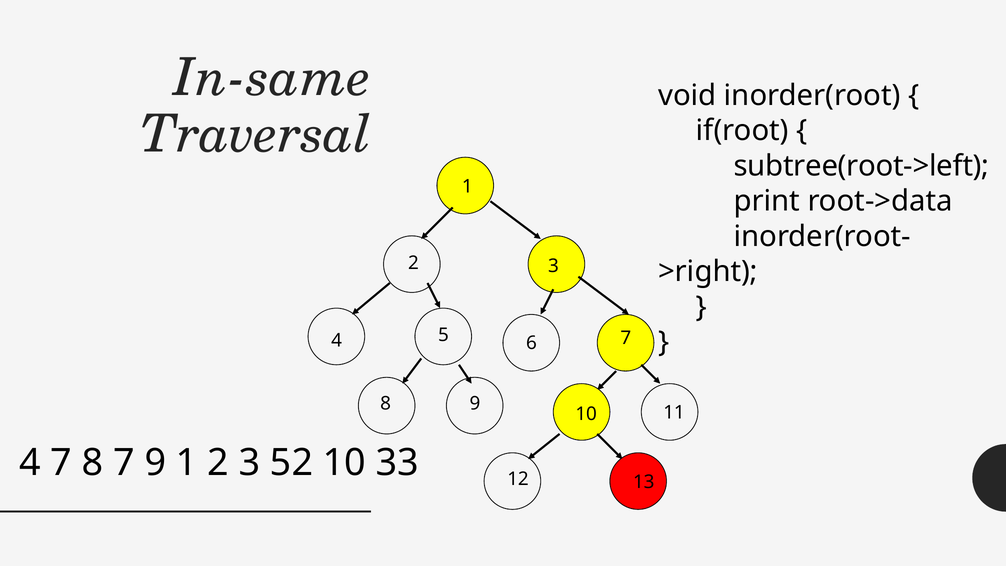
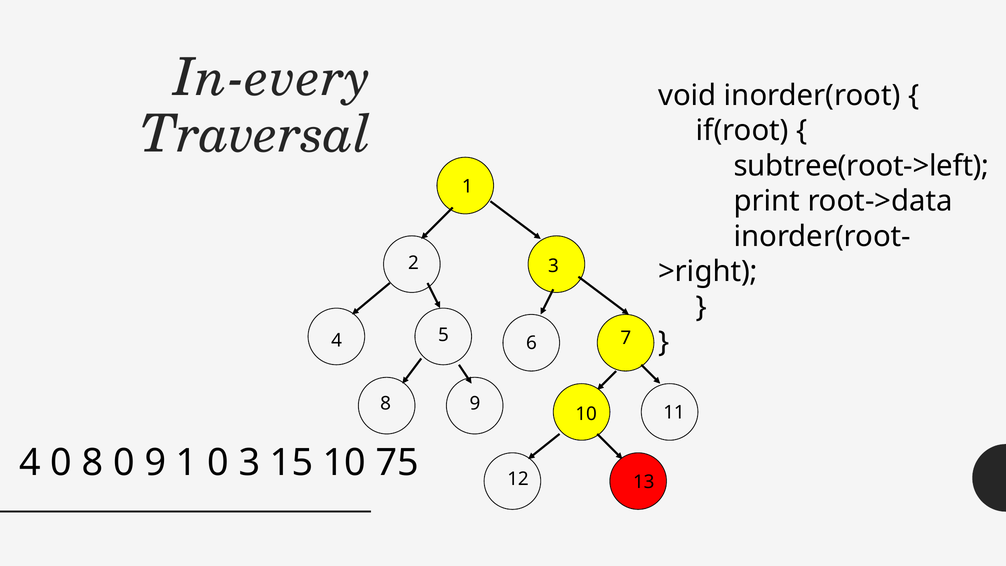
In-same: In-same -> In-every
4 7: 7 -> 0
8 7: 7 -> 0
1 2: 2 -> 0
52: 52 -> 15
33: 33 -> 75
